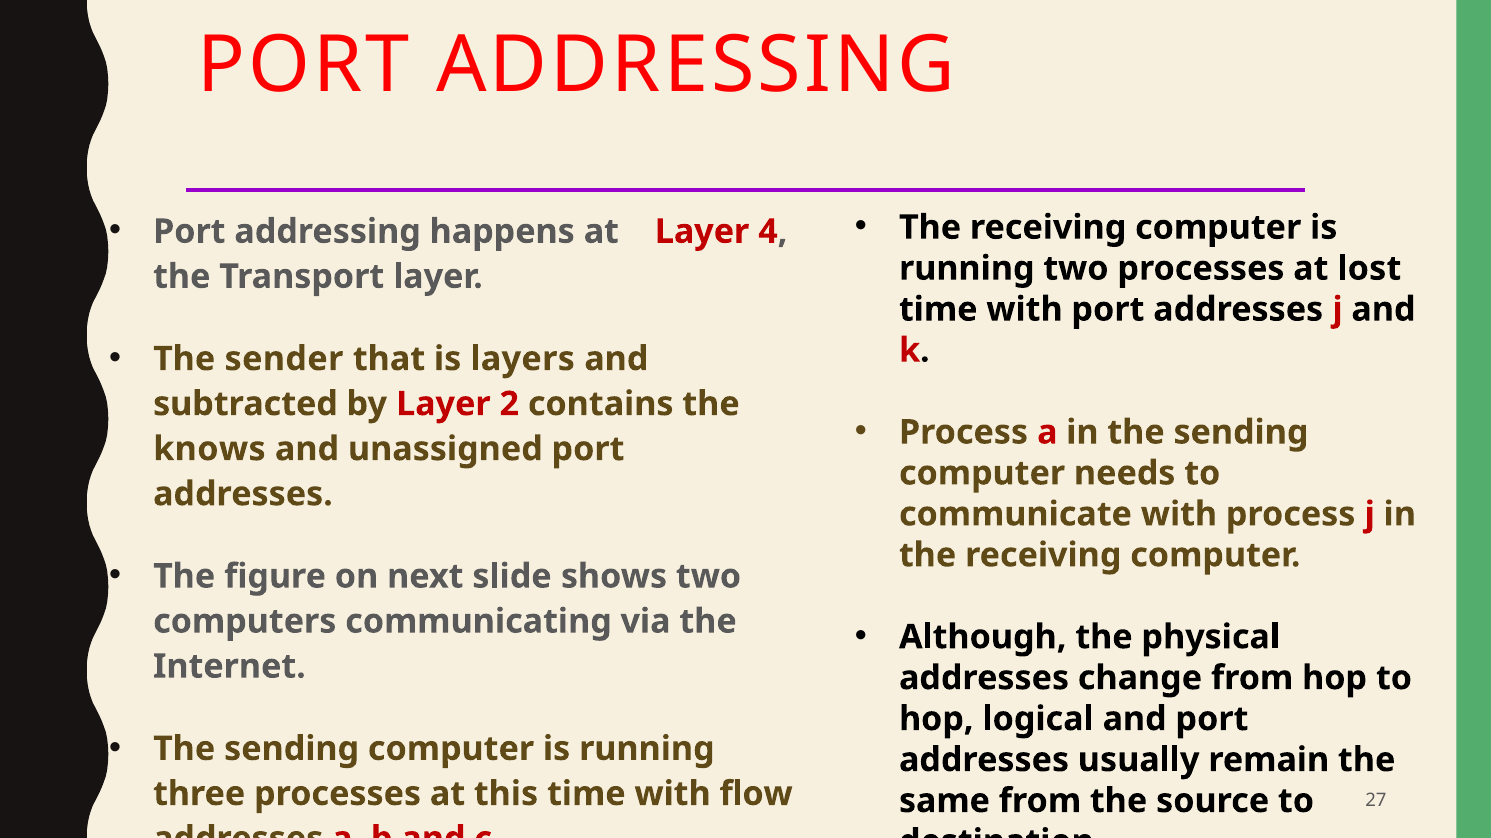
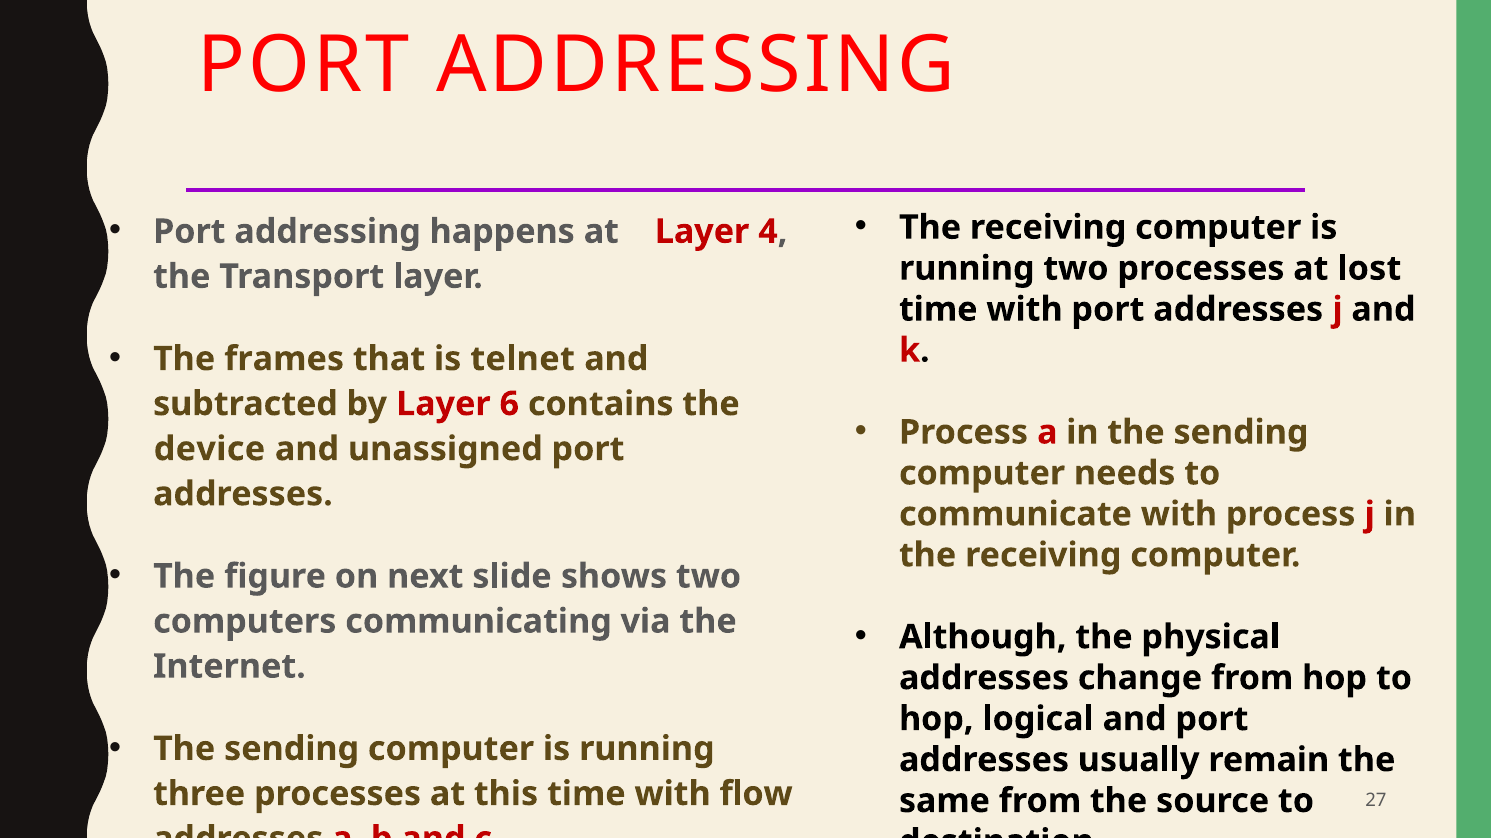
sender: sender -> frames
layers: layers -> telnet
2: 2 -> 6
knows: knows -> device
